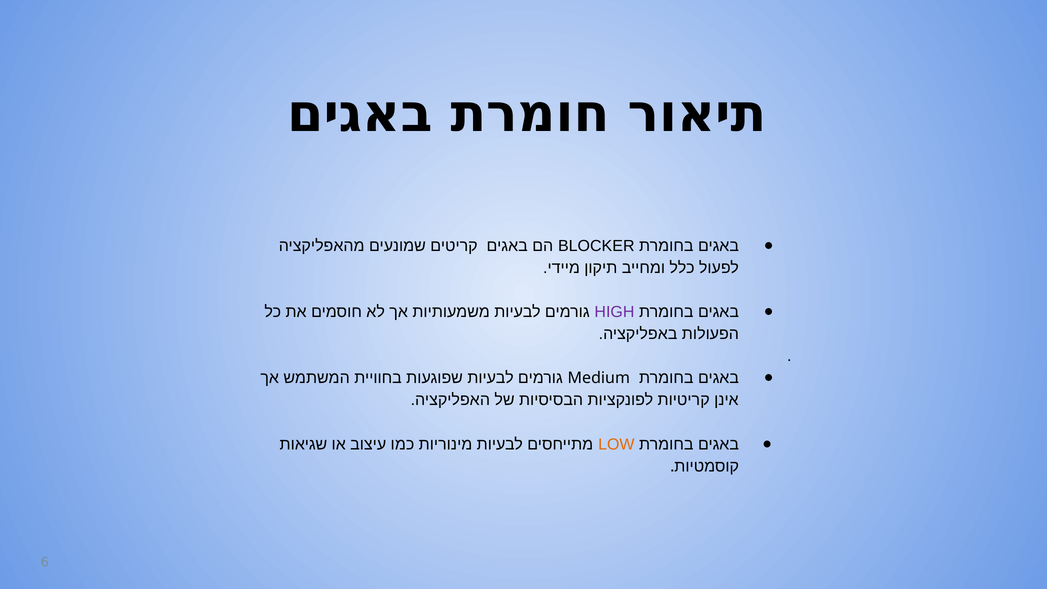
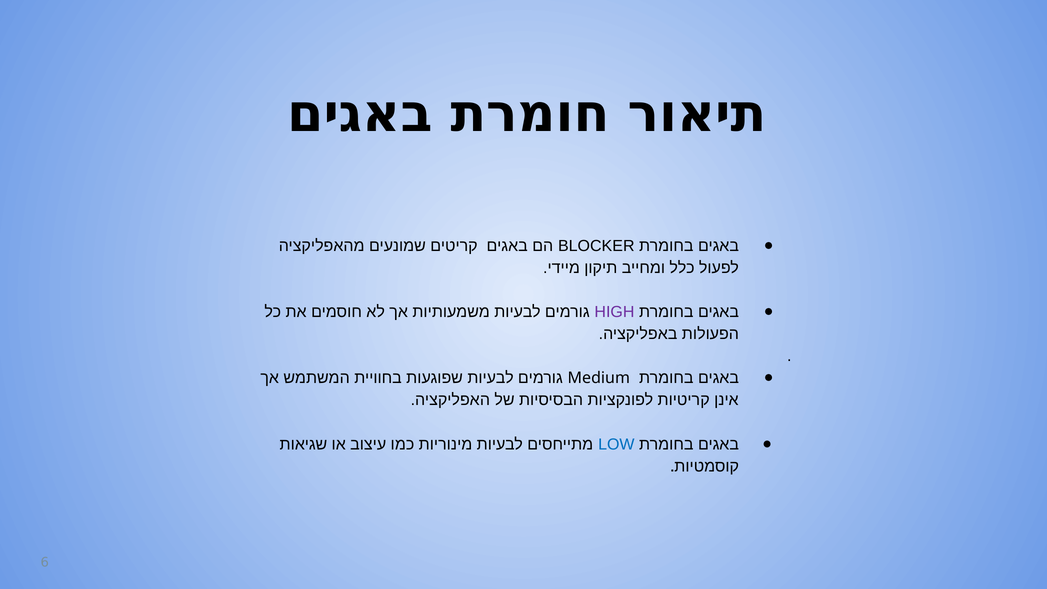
LOW colour: orange -> blue
